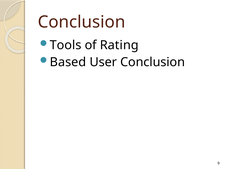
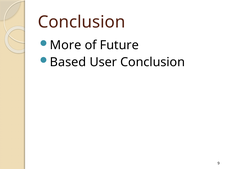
Tools: Tools -> More
Rating: Rating -> Future
